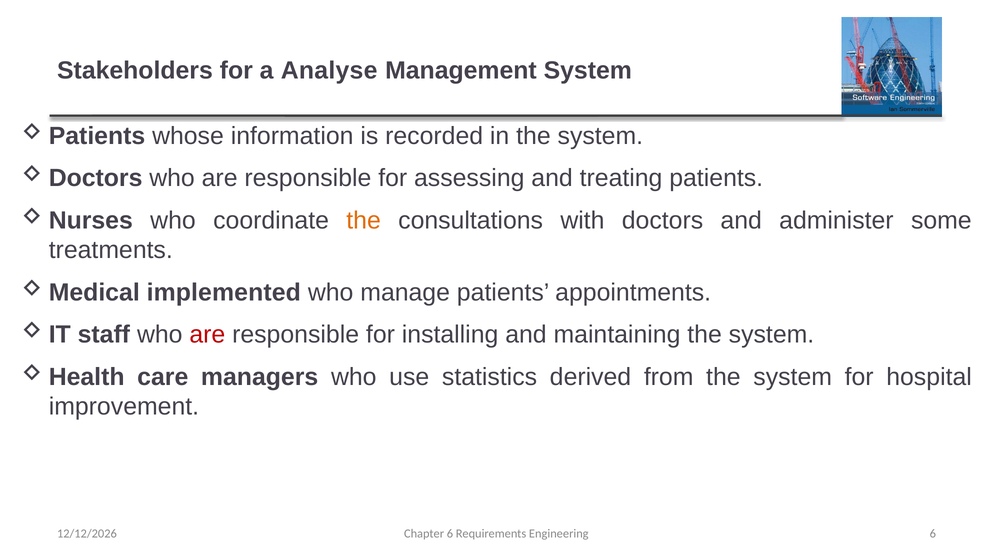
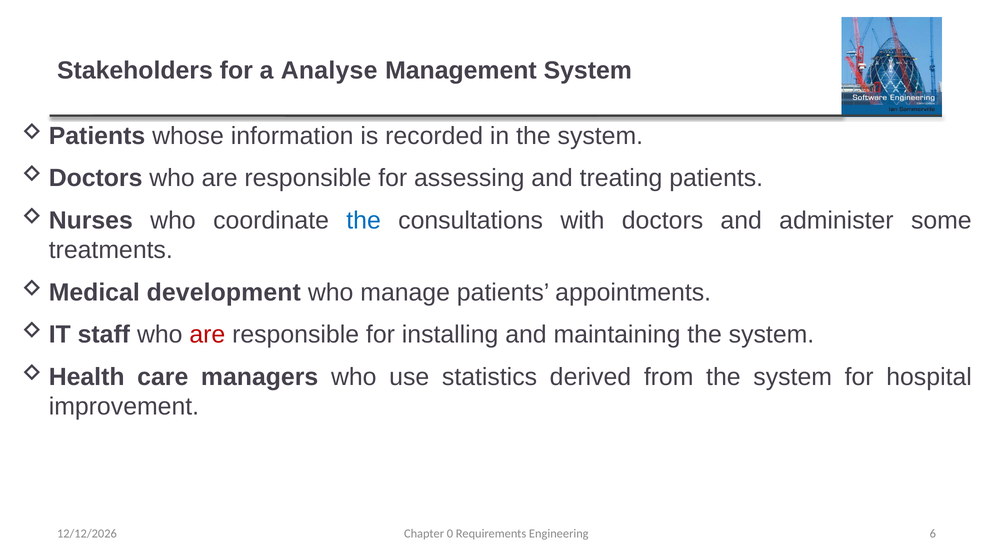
the at (364, 220) colour: orange -> blue
implemented: implemented -> development
Chapter 6: 6 -> 0
